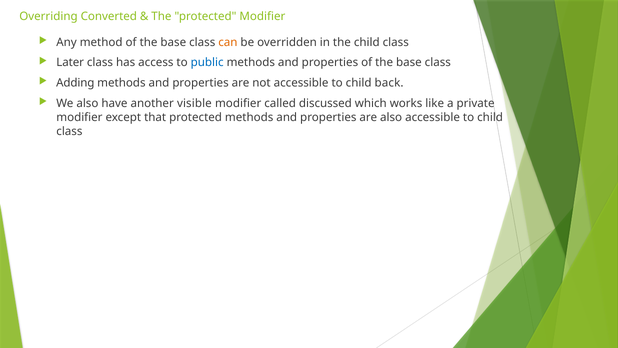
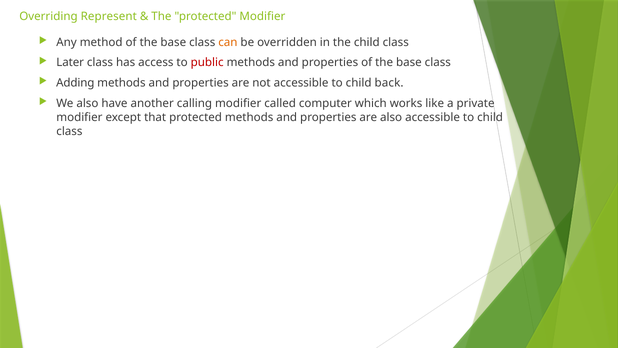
Converted: Converted -> Represent
public colour: blue -> red
visible: visible -> calling
discussed: discussed -> computer
